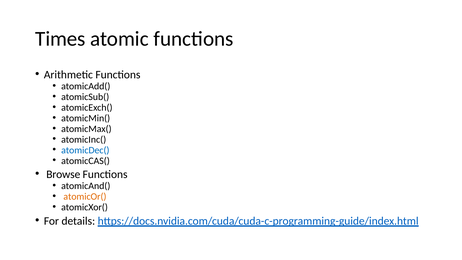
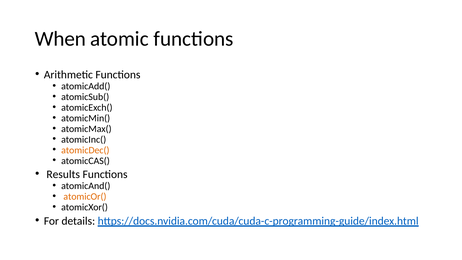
Times: Times -> When
atomicDec( colour: blue -> orange
Browse: Browse -> Results
